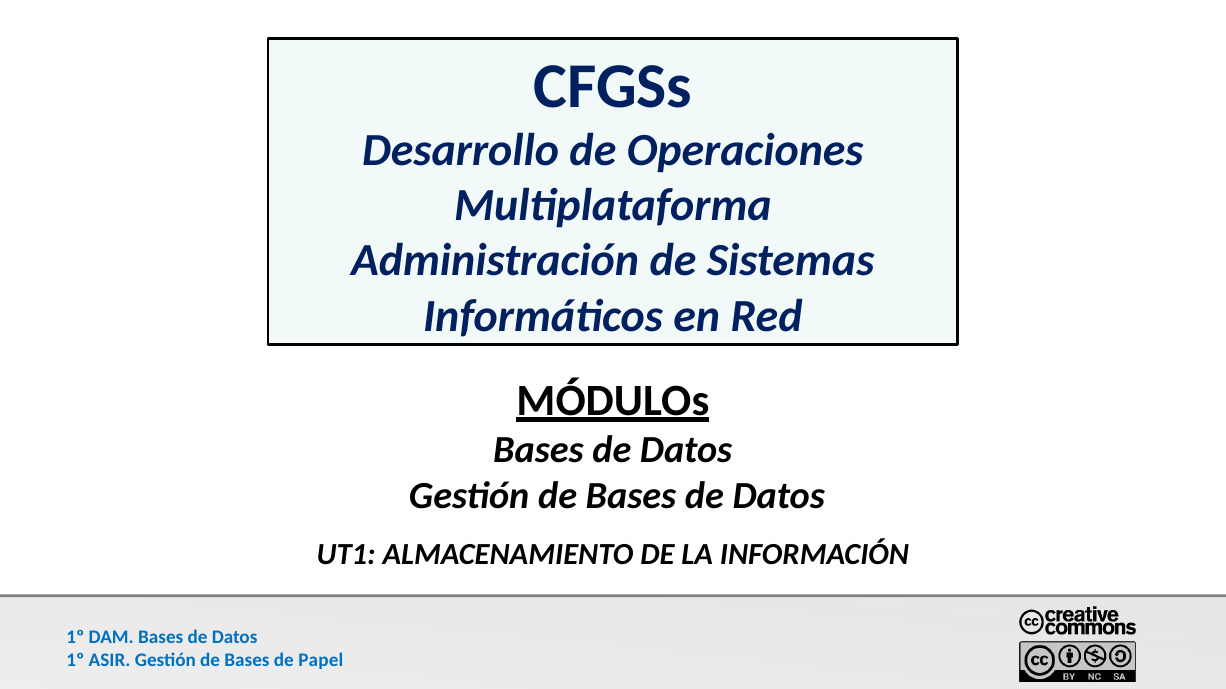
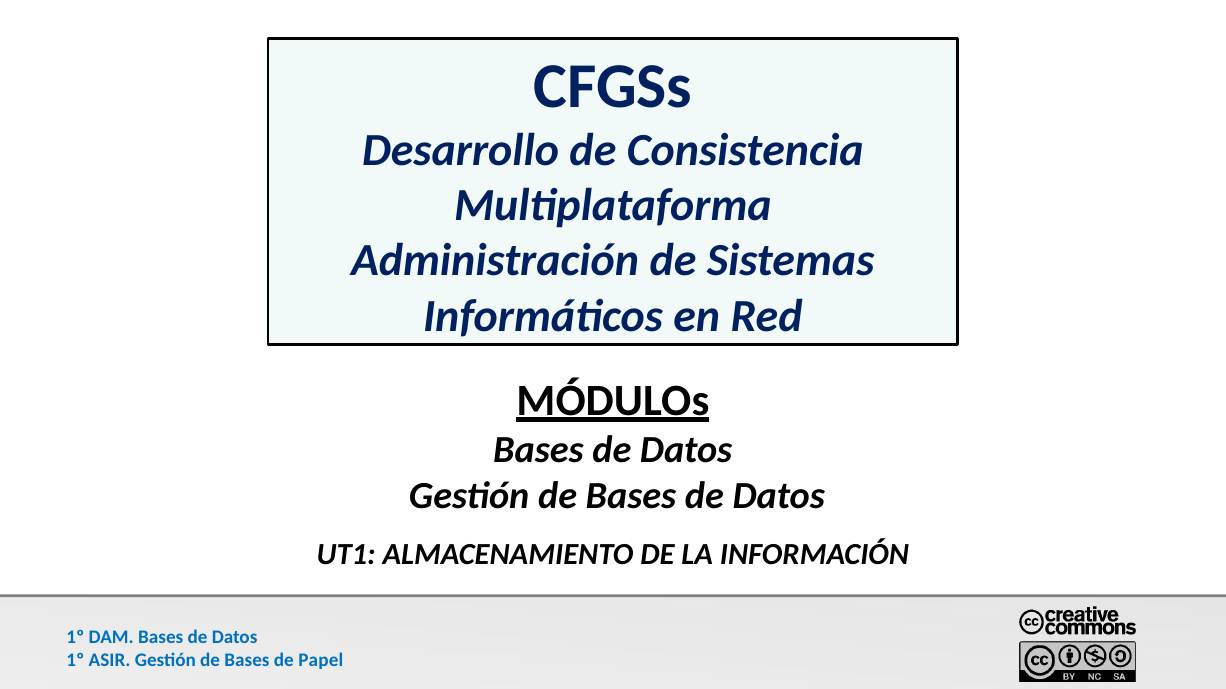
Operaciones: Operaciones -> Consistencia
